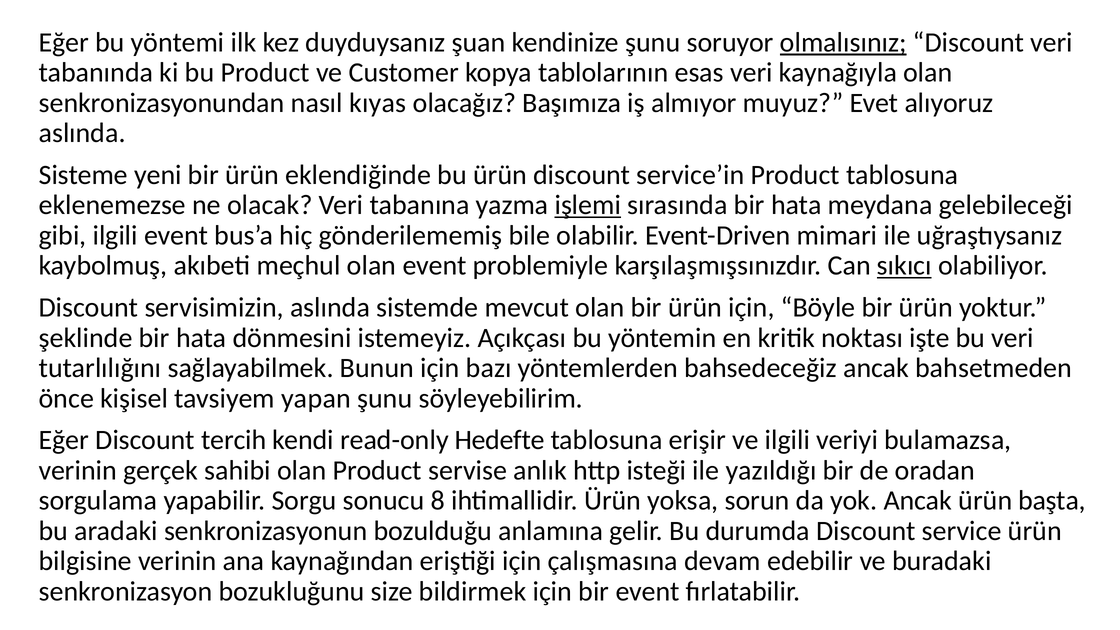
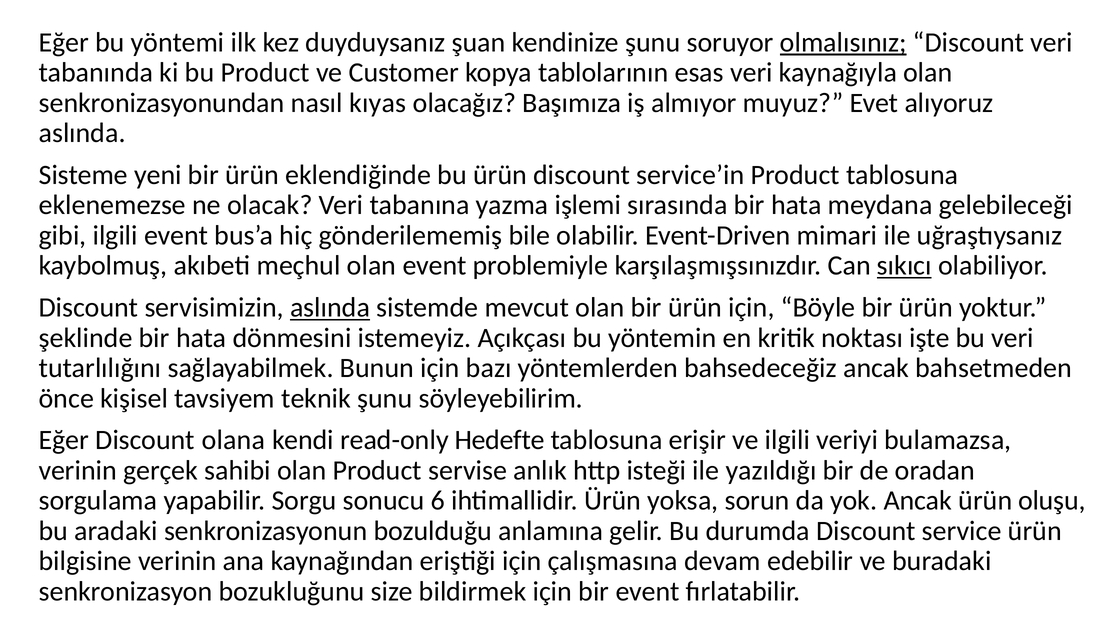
işlemi underline: present -> none
aslında at (330, 308) underline: none -> present
yapan: yapan -> teknik
tercih: tercih -> olana
8: 8 -> 6
başta: başta -> oluşu
